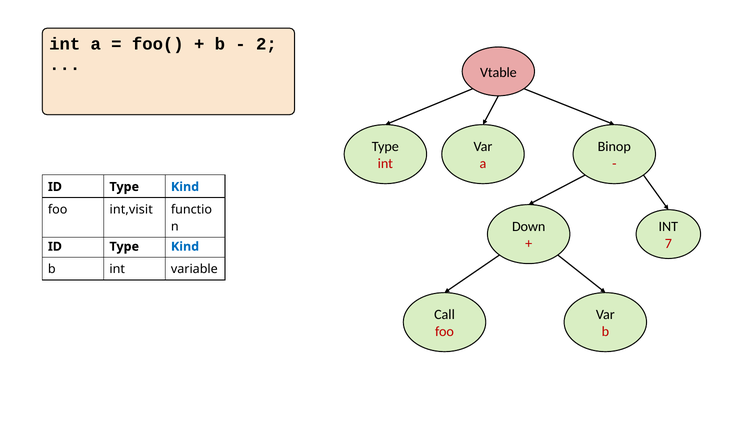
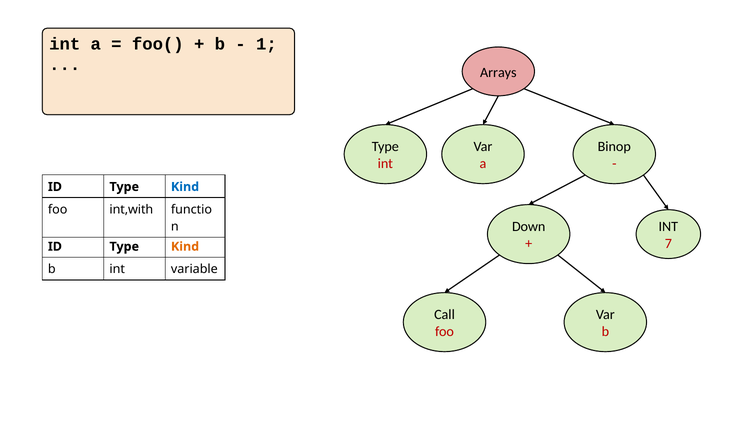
2: 2 -> 1
Vtable: Vtable -> Arrays
int,visit: int,visit -> int,with
Kind at (185, 247) colour: blue -> orange
